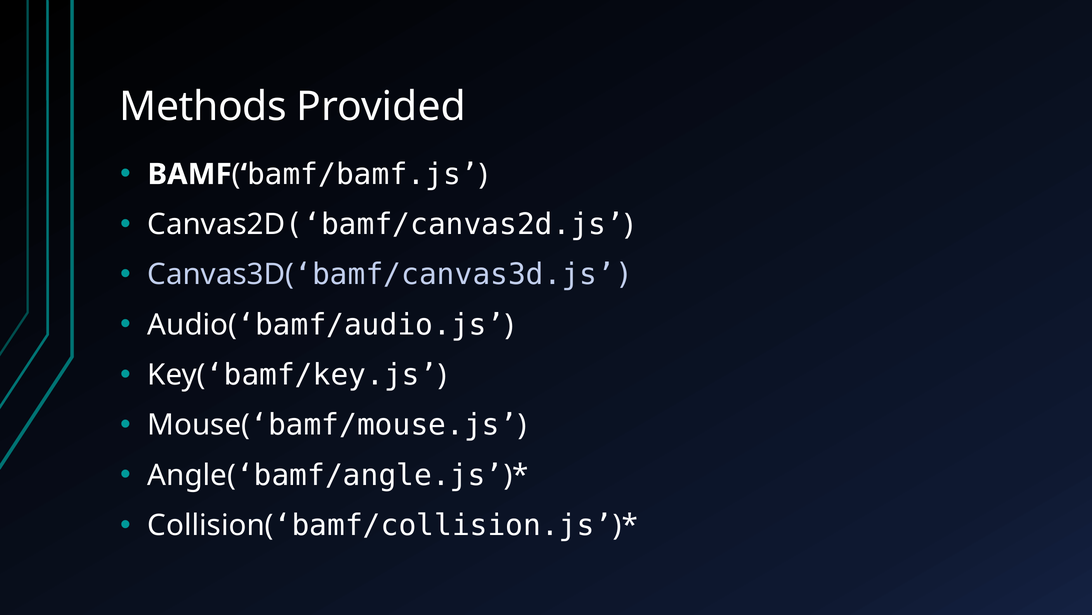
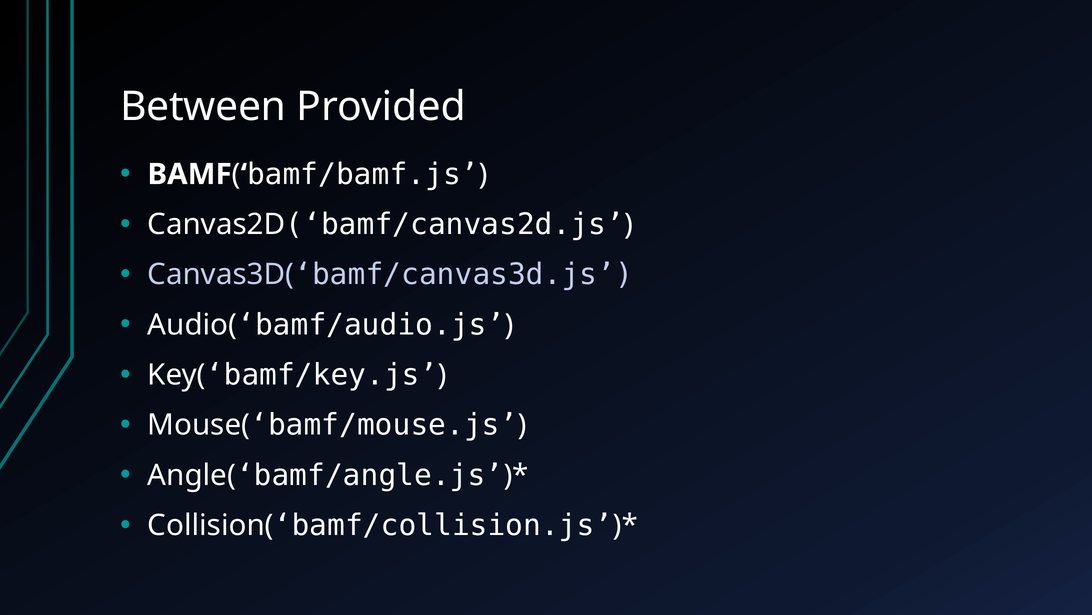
Methods: Methods -> Between
